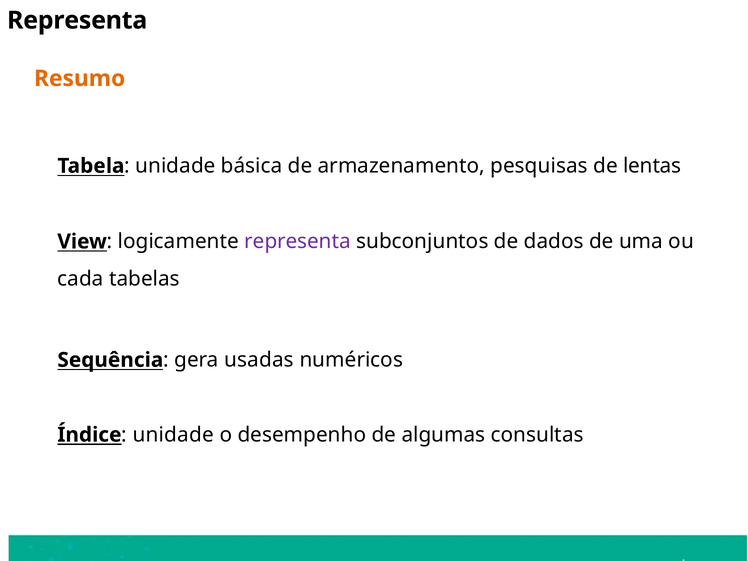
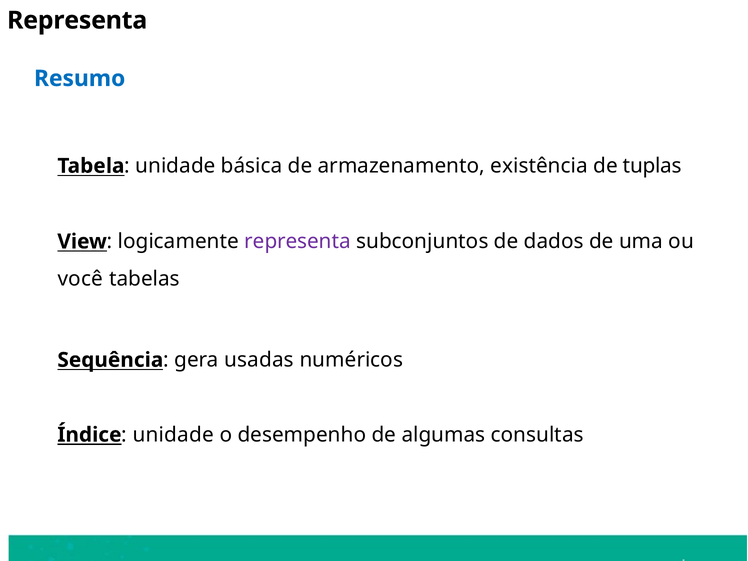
Resumo colour: orange -> blue
pesquisas: pesquisas -> existência
lentas: lentas -> tuplas
cada: cada -> você
